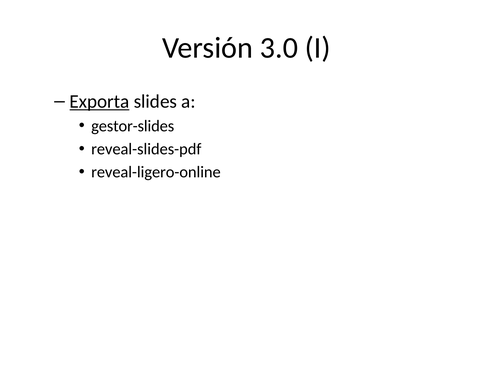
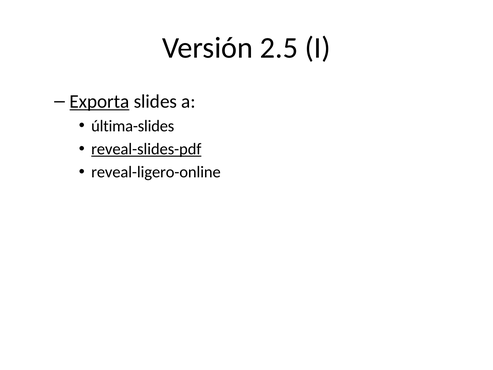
3.0: 3.0 -> 2.5
gestor-slides: gestor-slides -> última-slides
reveal-slides-pdf underline: none -> present
